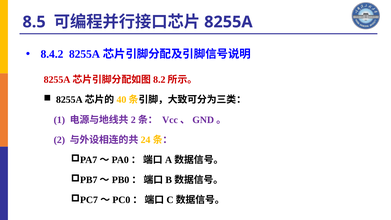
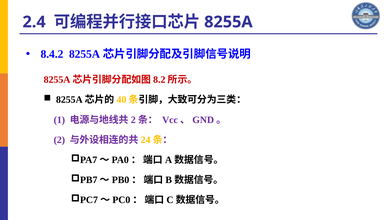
8.5: 8.5 -> 2.4
